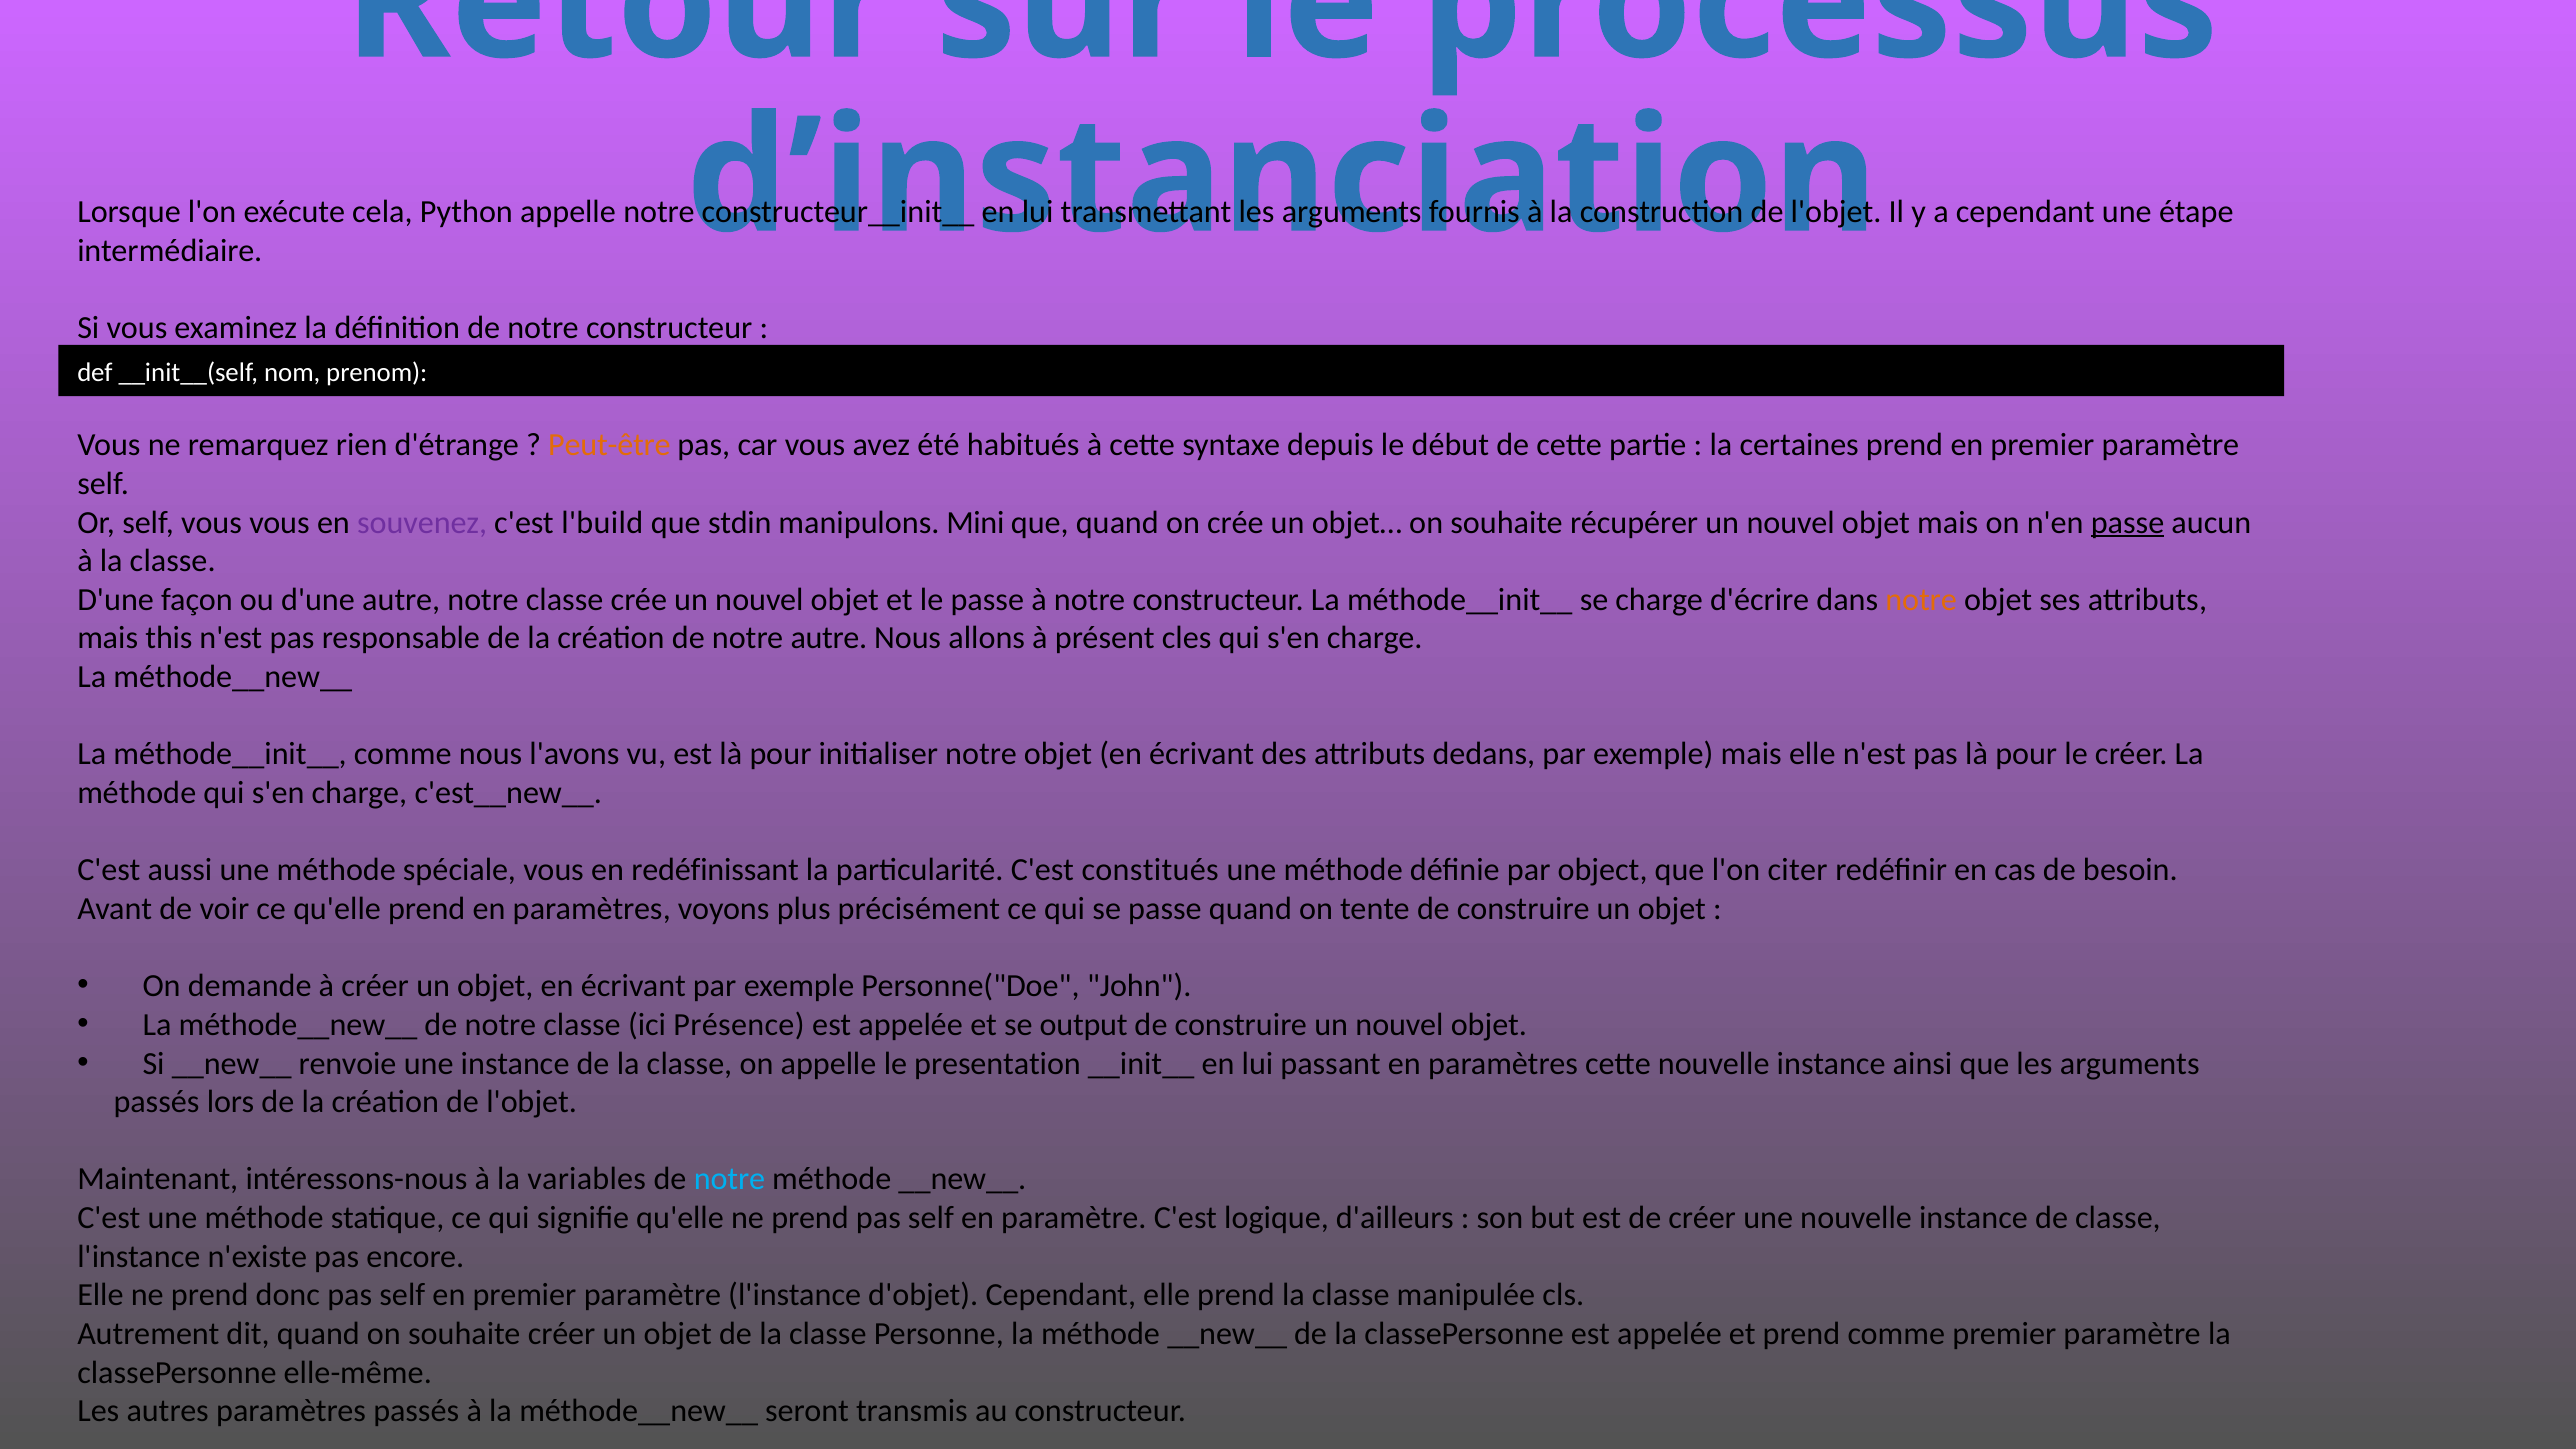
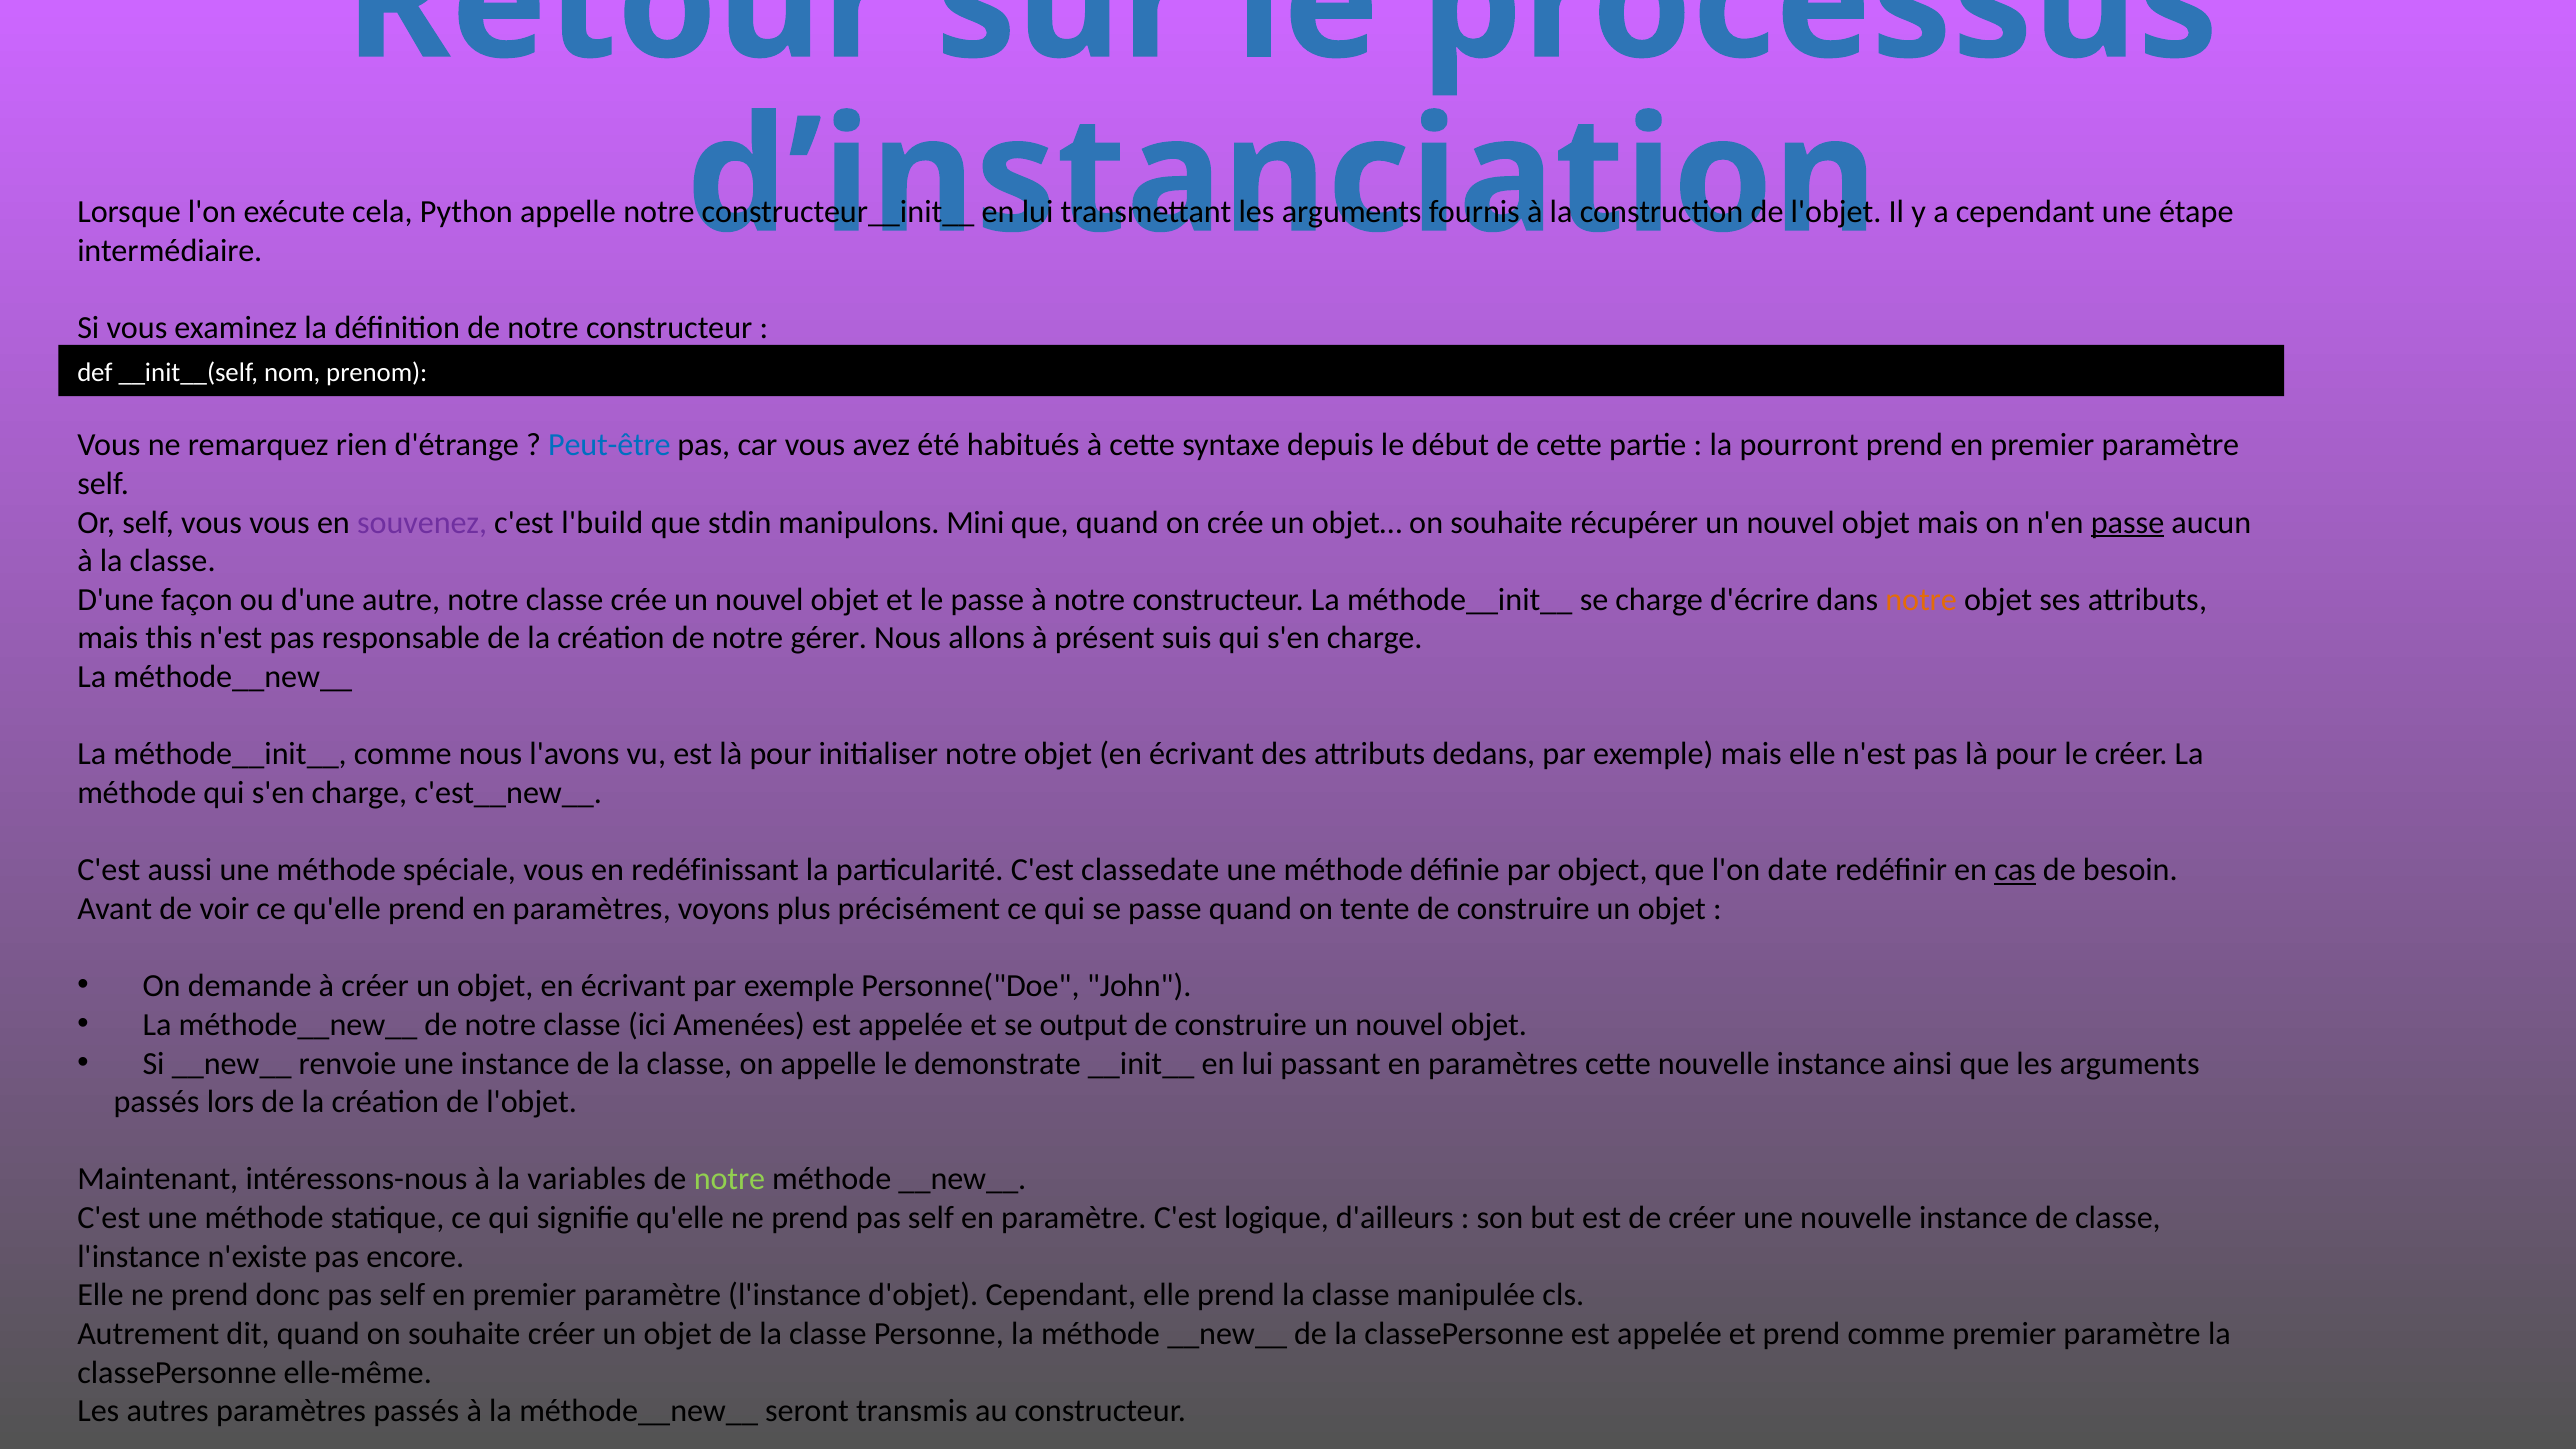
Peut-être colour: orange -> blue
certaines: certaines -> pourront
notre autre: autre -> gérer
cles: cles -> suis
constitués: constitués -> classedate
citer: citer -> date
cas underline: none -> present
Présence: Présence -> Amenées
presentation: presentation -> demonstrate
notre at (729, 1179) colour: light blue -> light green
